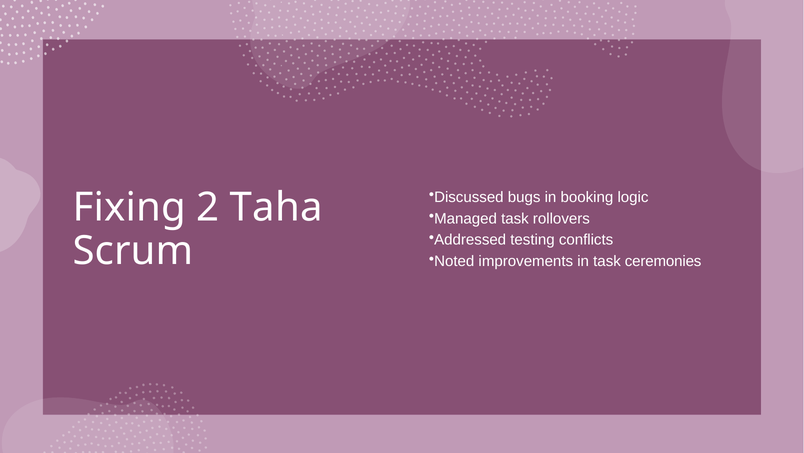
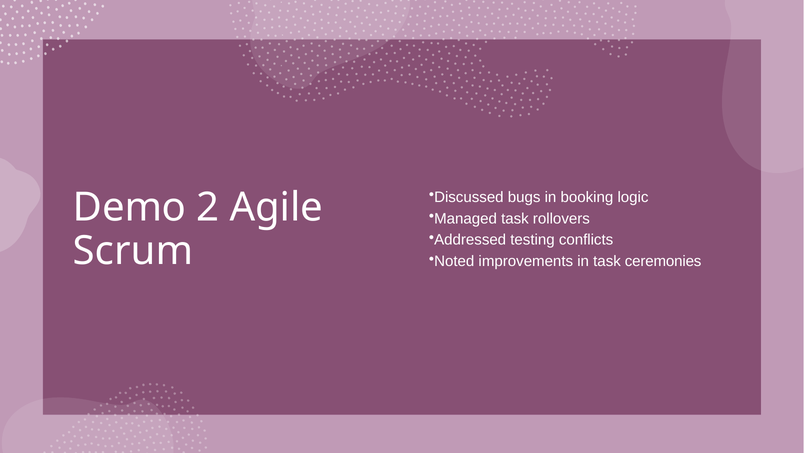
Fixing: Fixing -> Demo
Taha: Taha -> Agile
